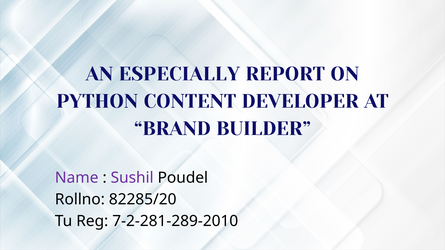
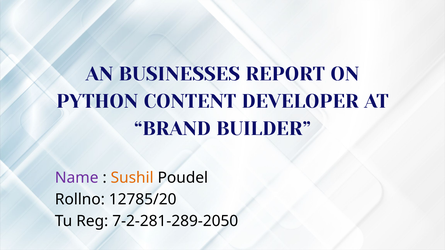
ESPECIALLY: ESPECIALLY -> BUSINESSES
Sushil colour: purple -> orange
82285/20: 82285/20 -> 12785/20
7-2-281-289-2010: 7-2-281-289-2010 -> 7-2-281-289-2050
